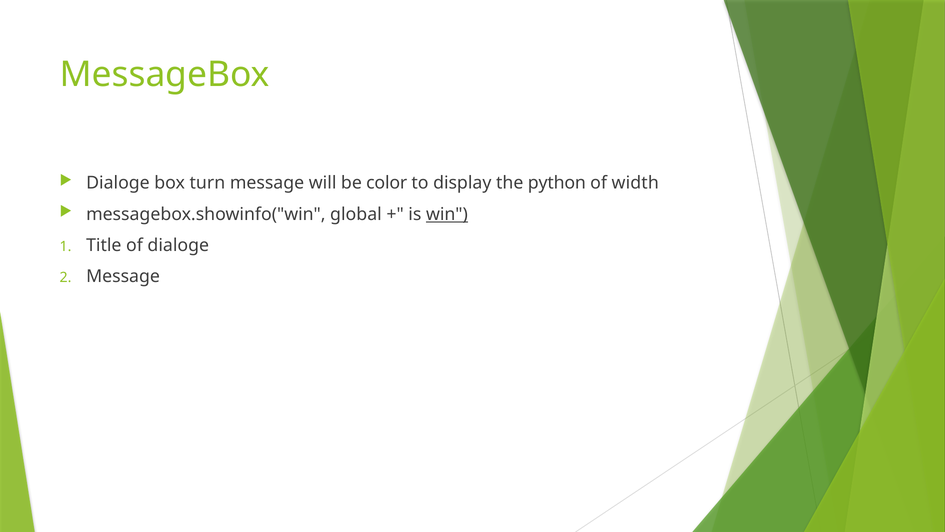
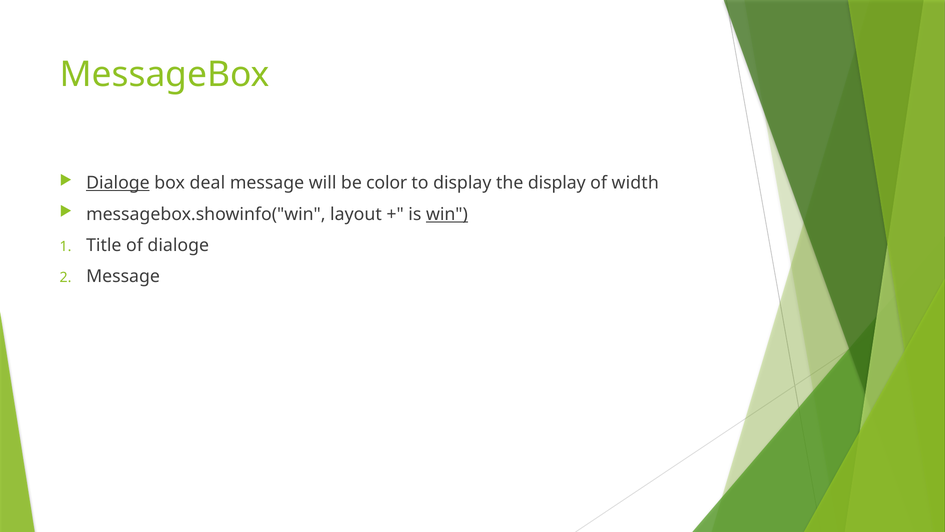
Dialoge at (118, 183) underline: none -> present
turn: turn -> deal
the python: python -> display
global: global -> layout
